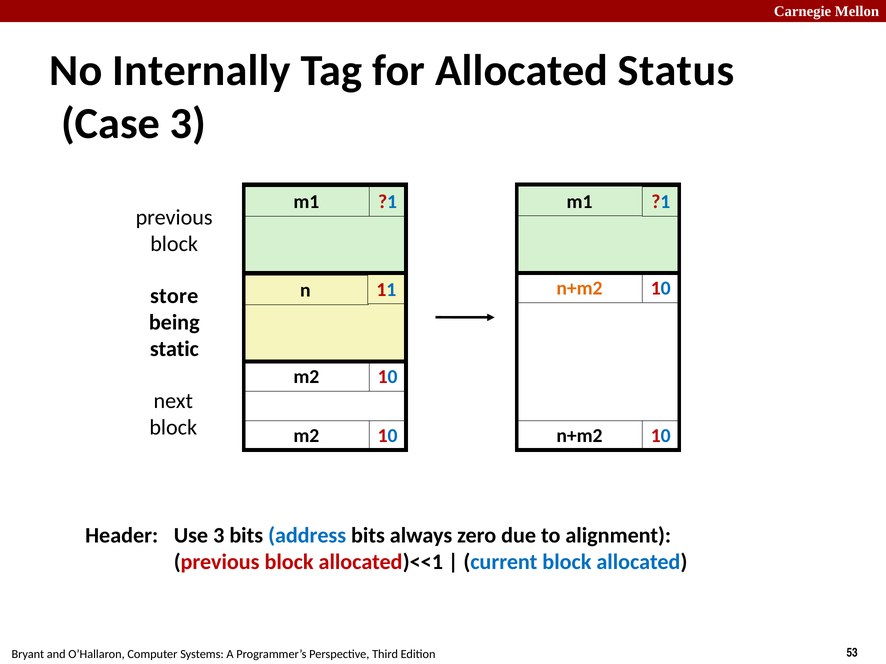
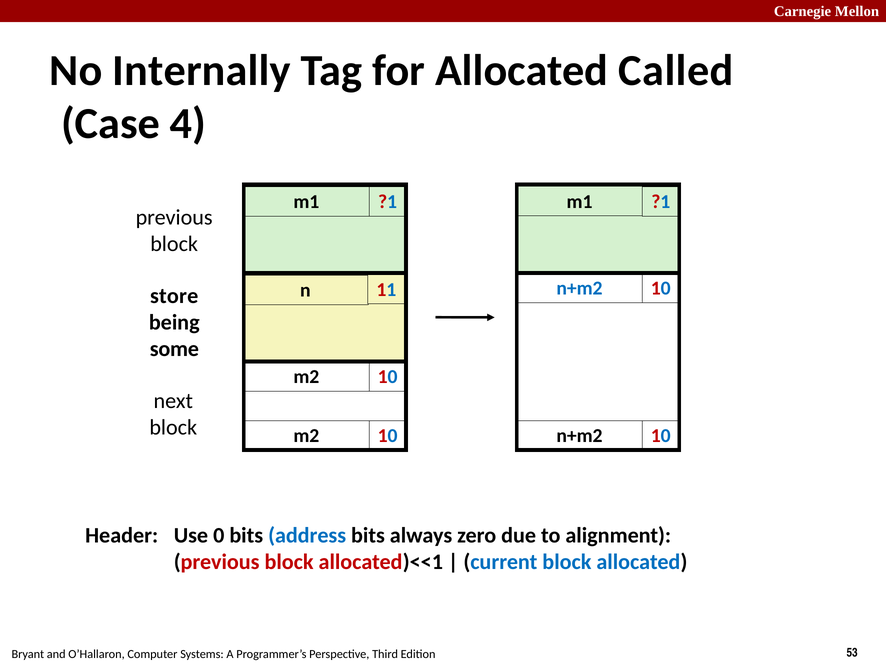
Status: Status -> Called
Case 3: 3 -> 4
n+m2 at (580, 288) colour: orange -> blue
static: static -> some
Use 3: 3 -> 0
